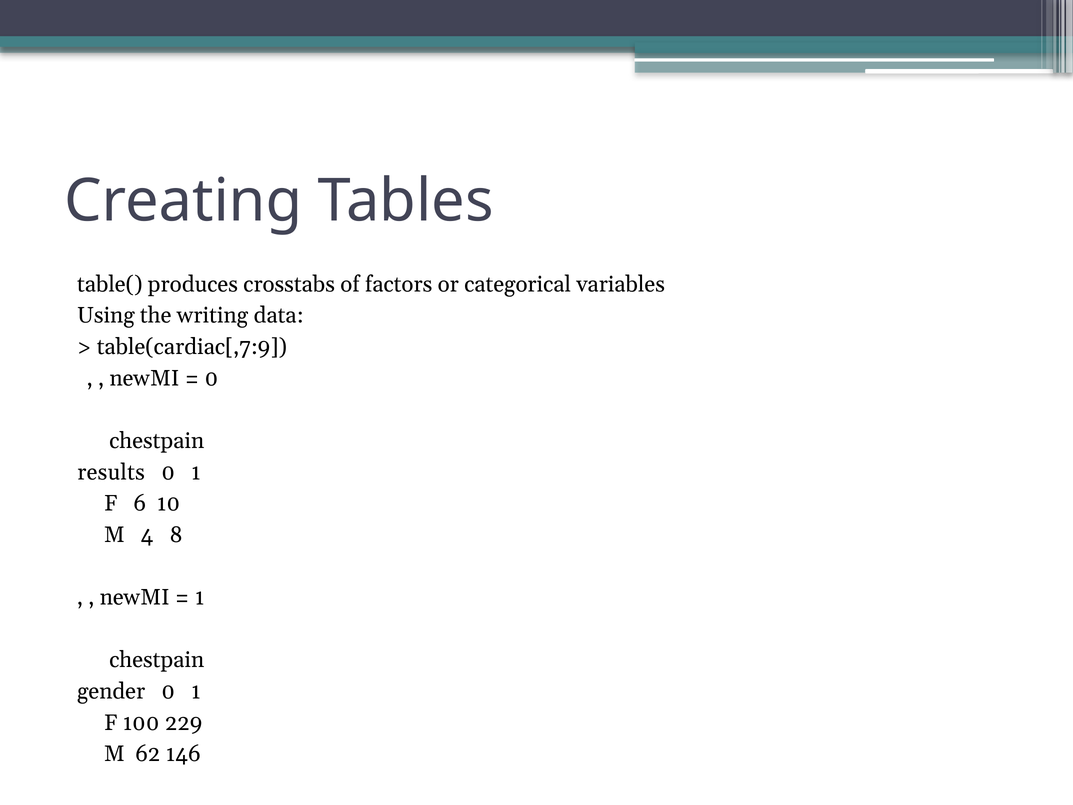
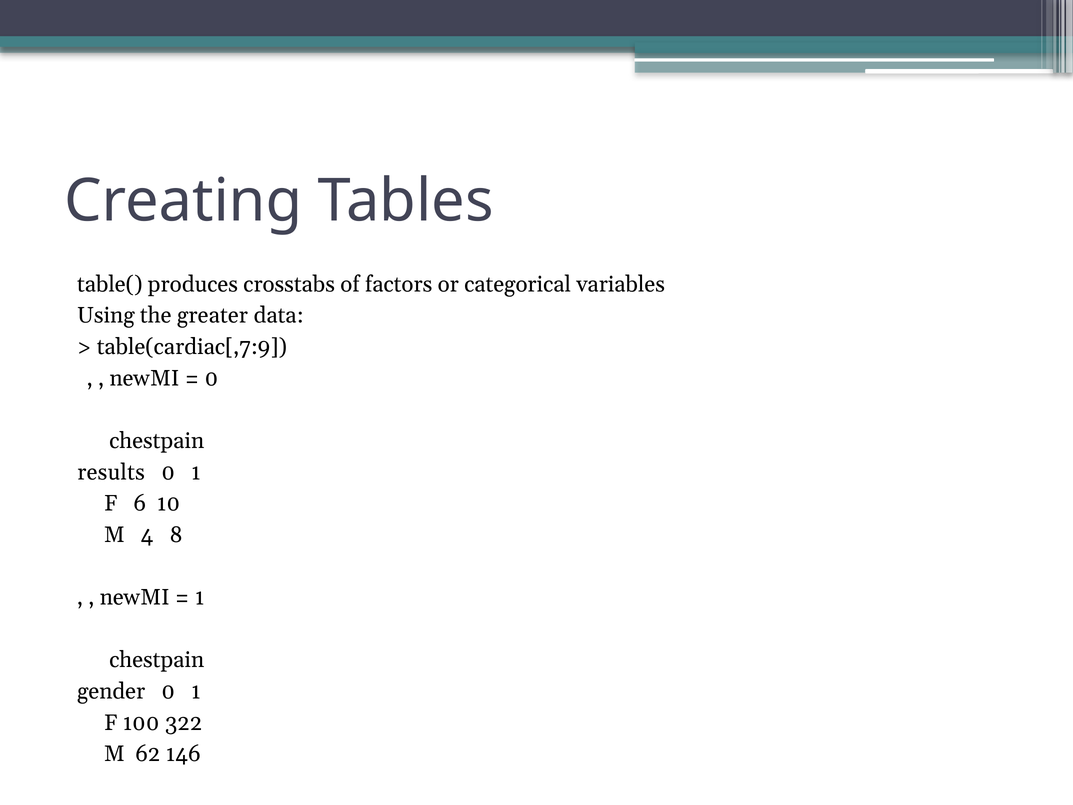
writing: writing -> greater
229: 229 -> 322
